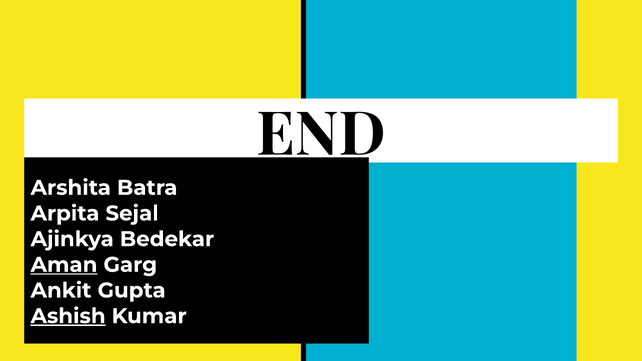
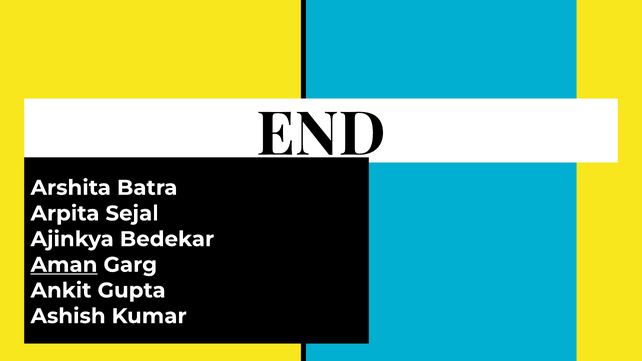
Ashish underline: present -> none
